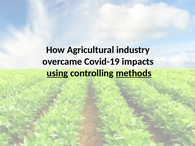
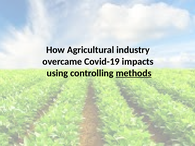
using underline: present -> none
